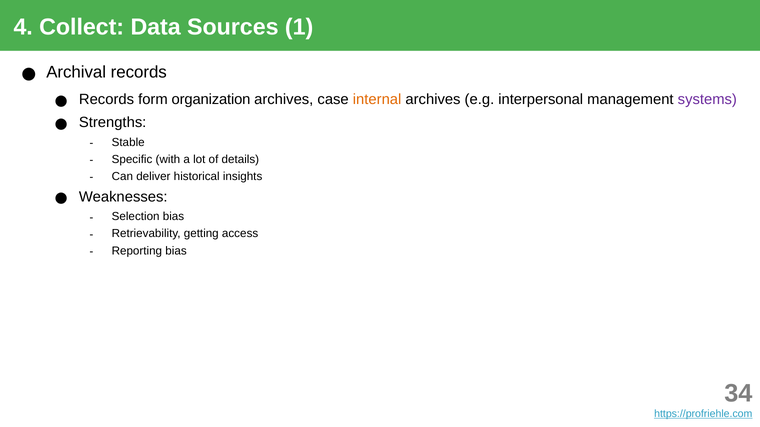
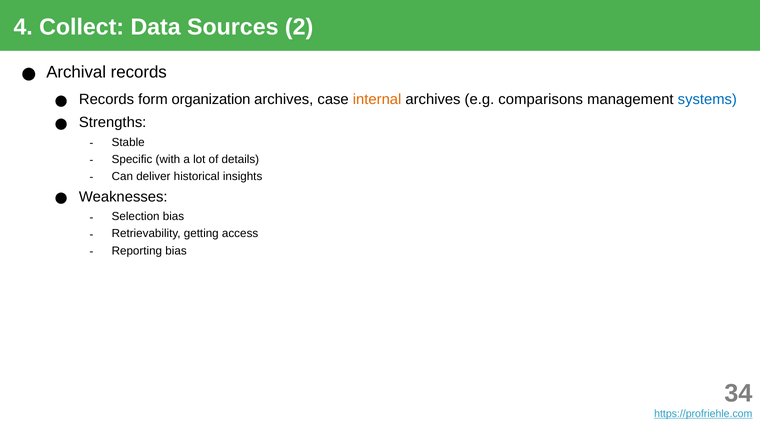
1: 1 -> 2
interpersonal: interpersonal -> comparisons
systems colour: purple -> blue
